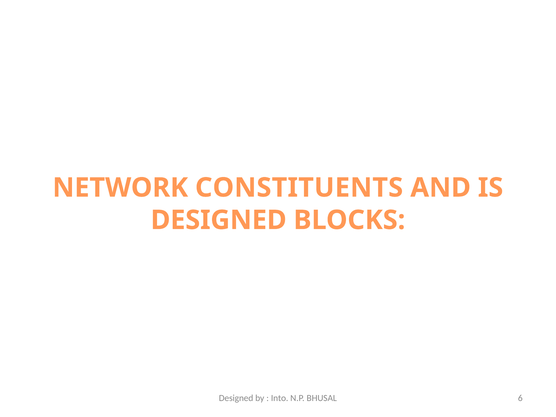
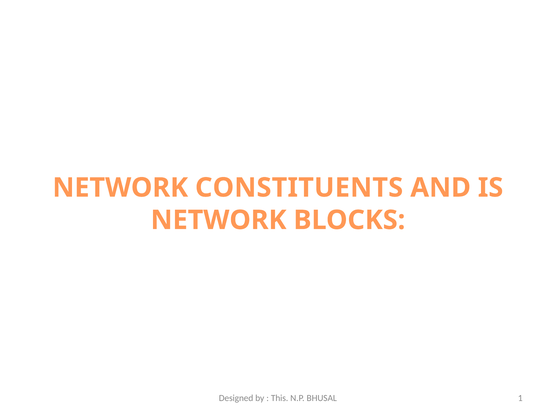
DESIGNED at (219, 220): DESIGNED -> NETWORK
Into: Into -> This
6: 6 -> 1
